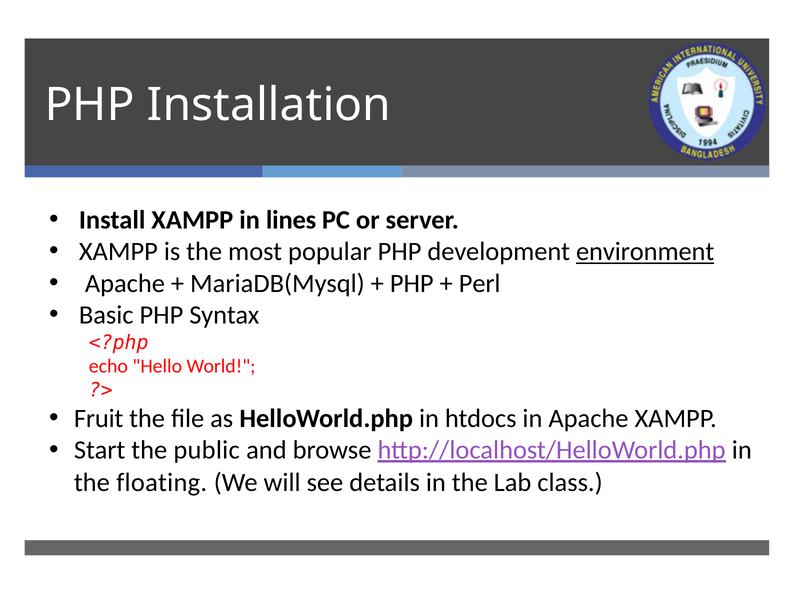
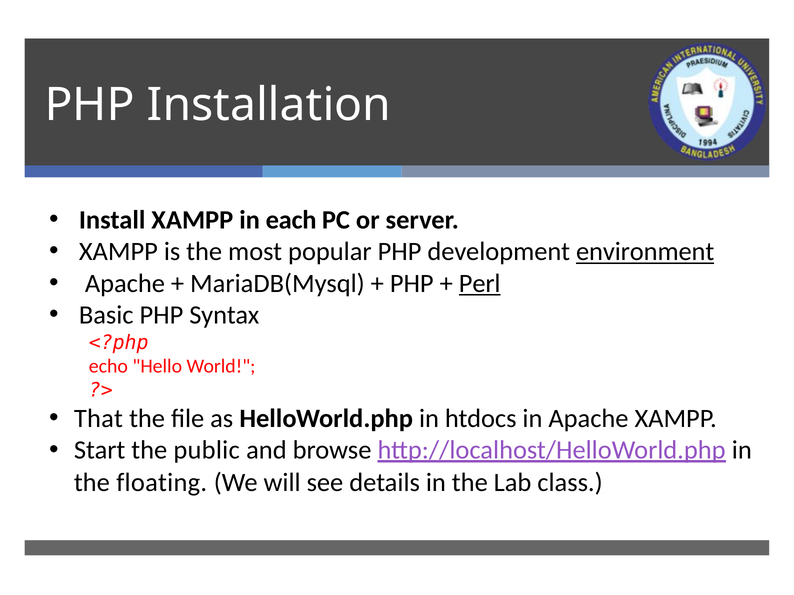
lines: lines -> each
Perl underline: none -> present
Fruit: Fruit -> That
